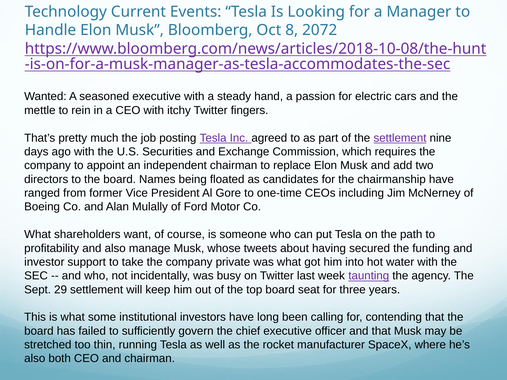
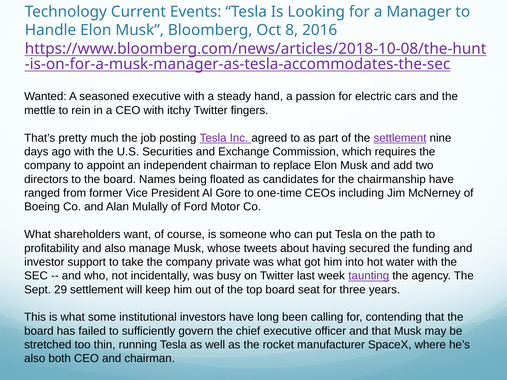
2072: 2072 -> 2016
